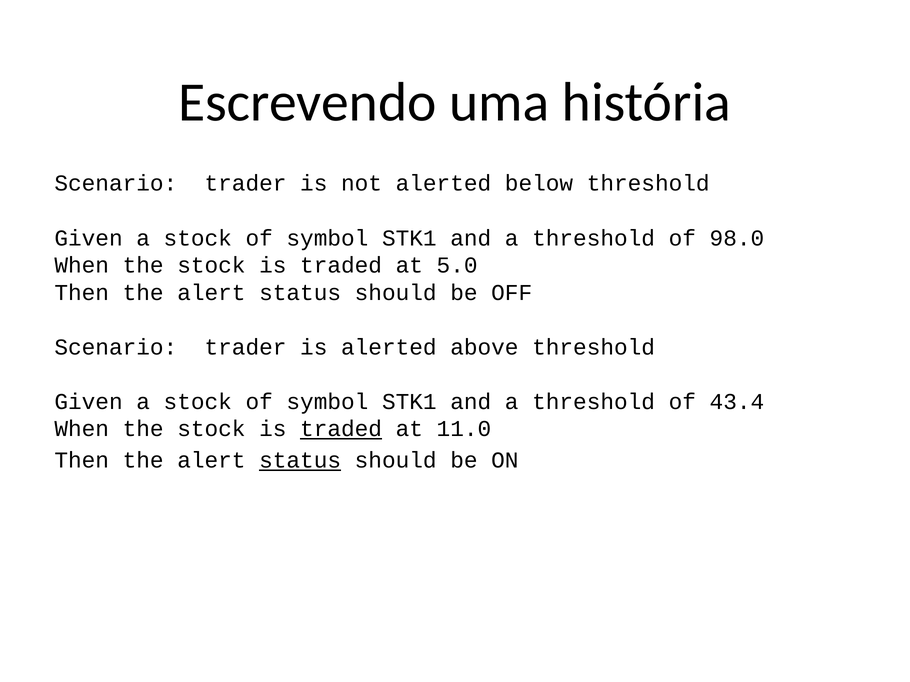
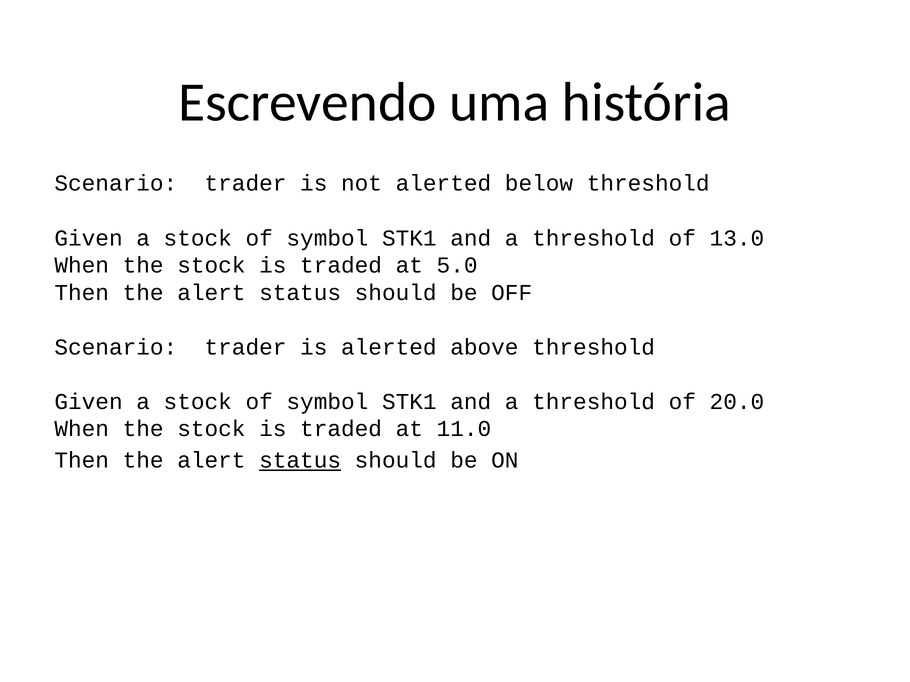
98.0: 98.0 -> 13.0
43.4: 43.4 -> 20.0
traded at (341, 429) underline: present -> none
